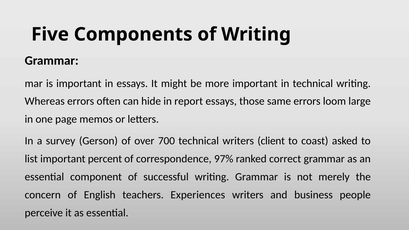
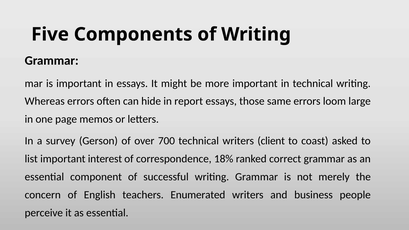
percent: percent -> interest
97%: 97% -> 18%
Experiences: Experiences -> Enumerated
